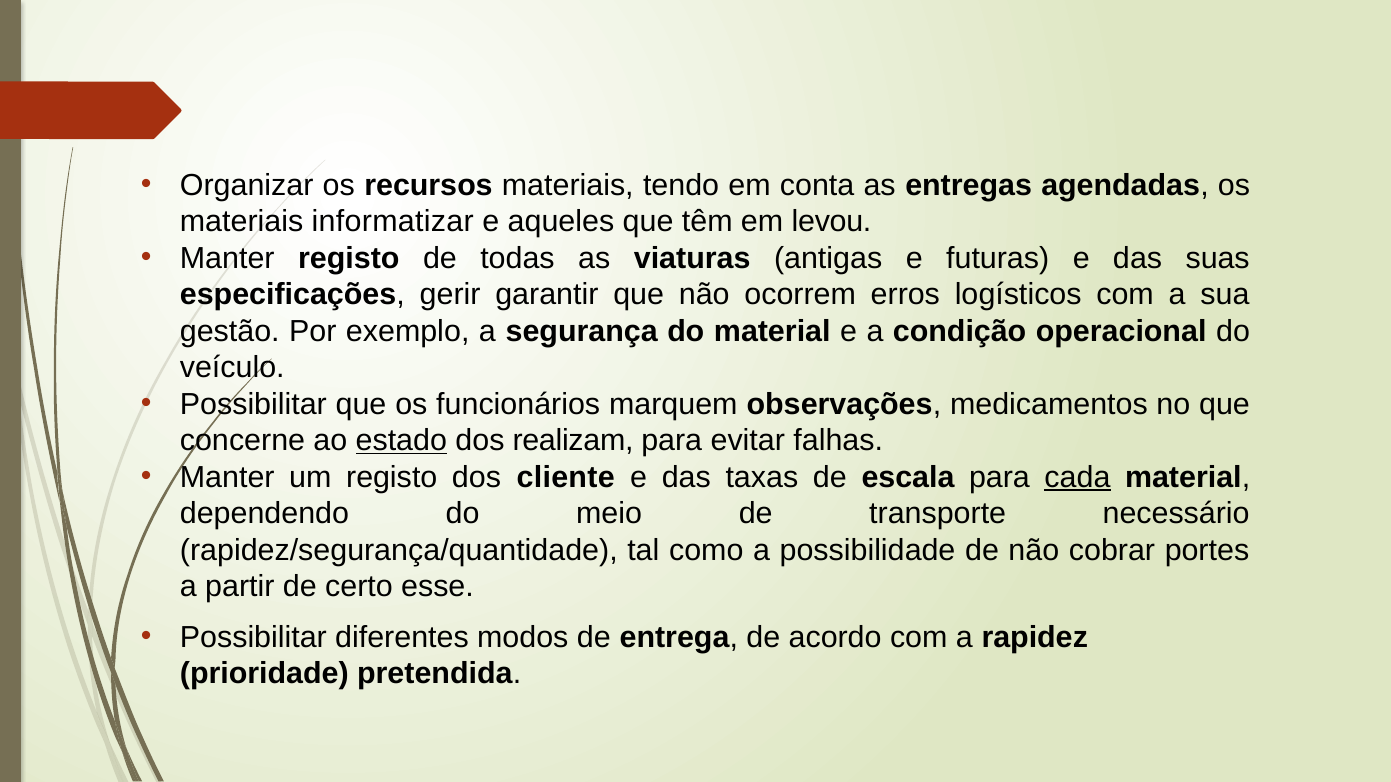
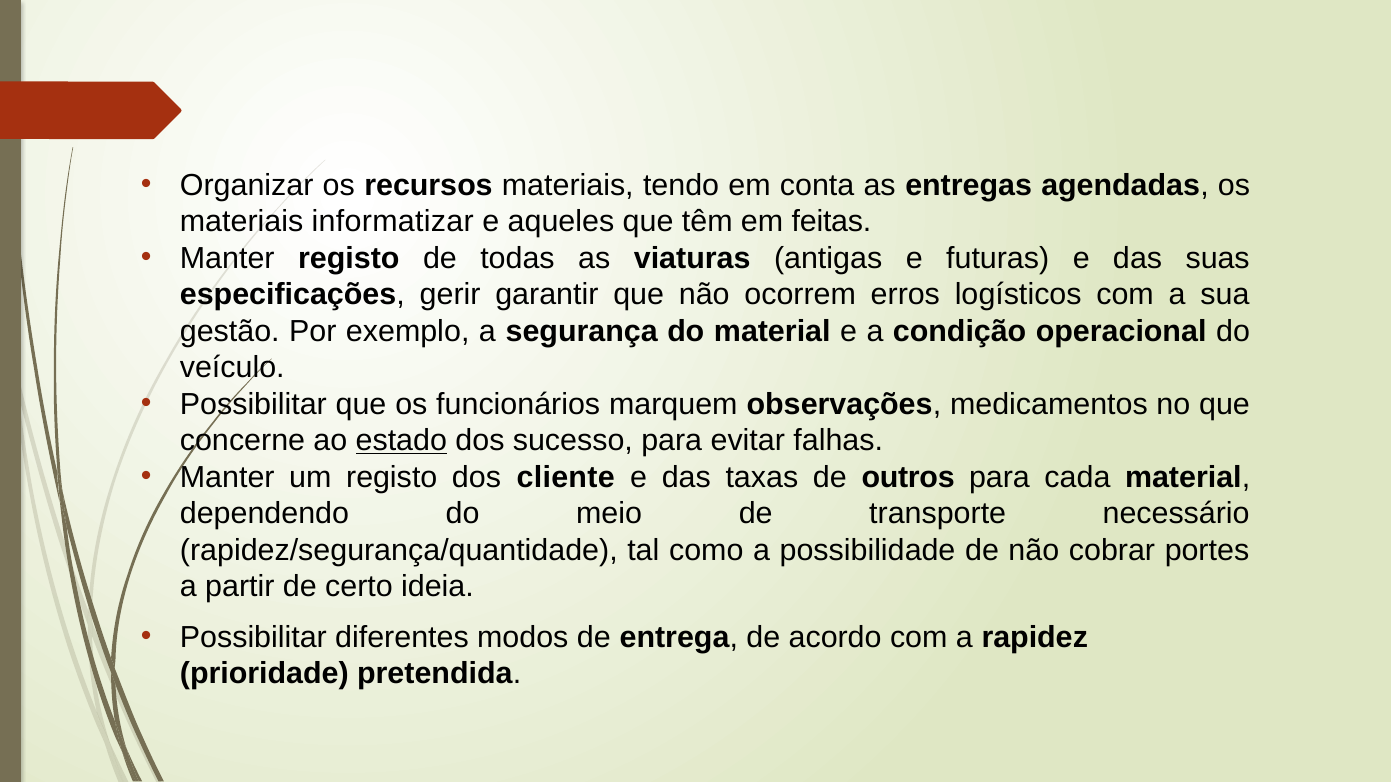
levou: levou -> feitas
realizam: realizam -> sucesso
escala: escala -> outros
cada underline: present -> none
esse: esse -> ideia
